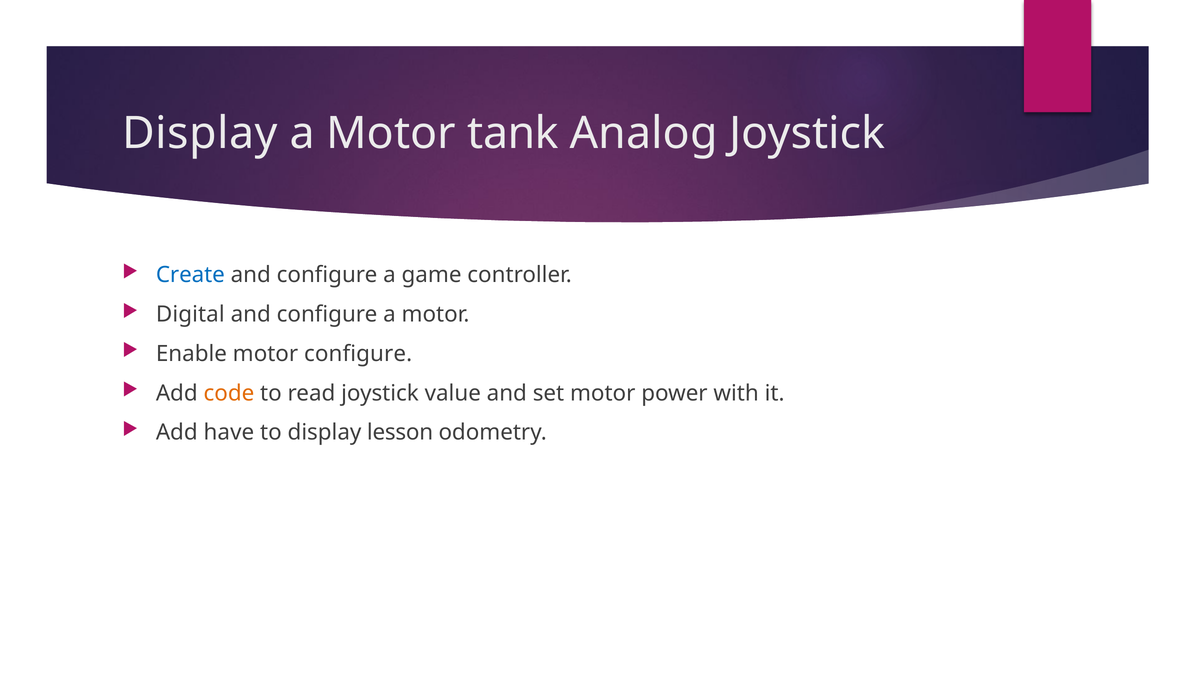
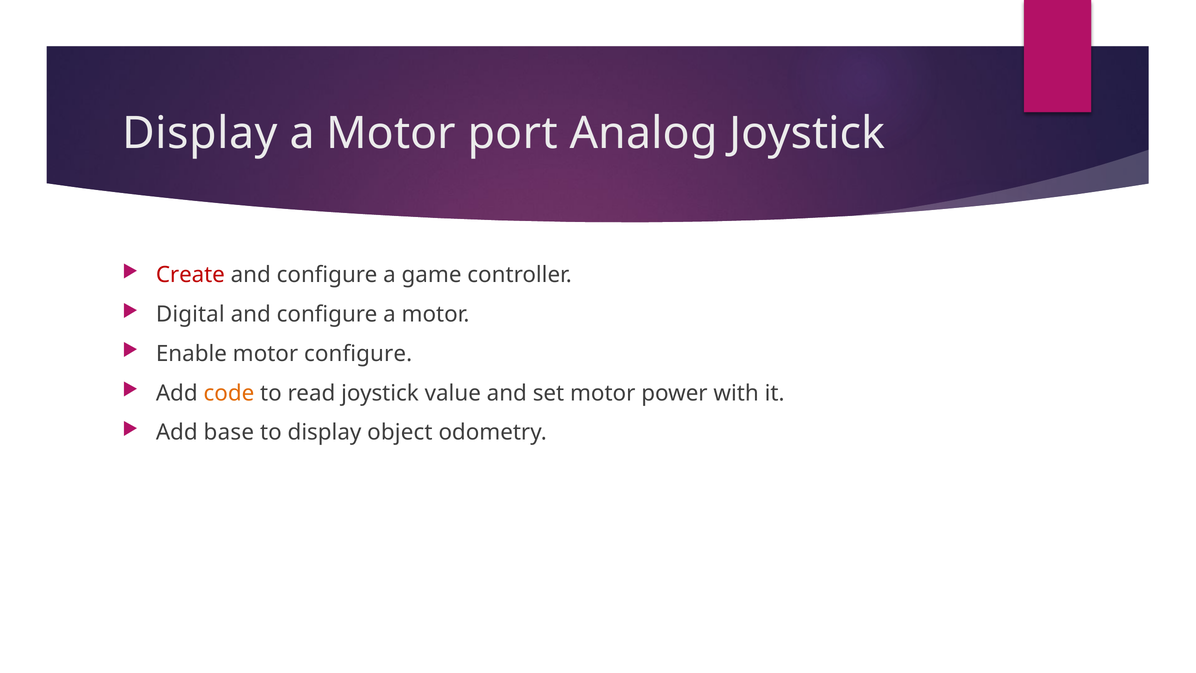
tank: tank -> port
Create colour: blue -> red
have: have -> base
lesson: lesson -> object
